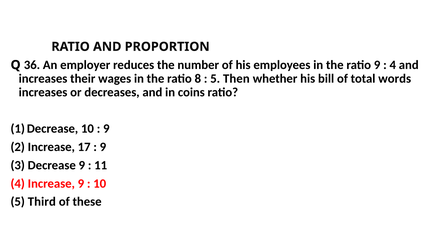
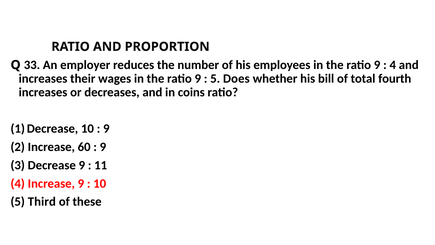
36: 36 -> 33
8 at (198, 79): 8 -> 9
Then: Then -> Does
words: words -> fourth
17: 17 -> 60
